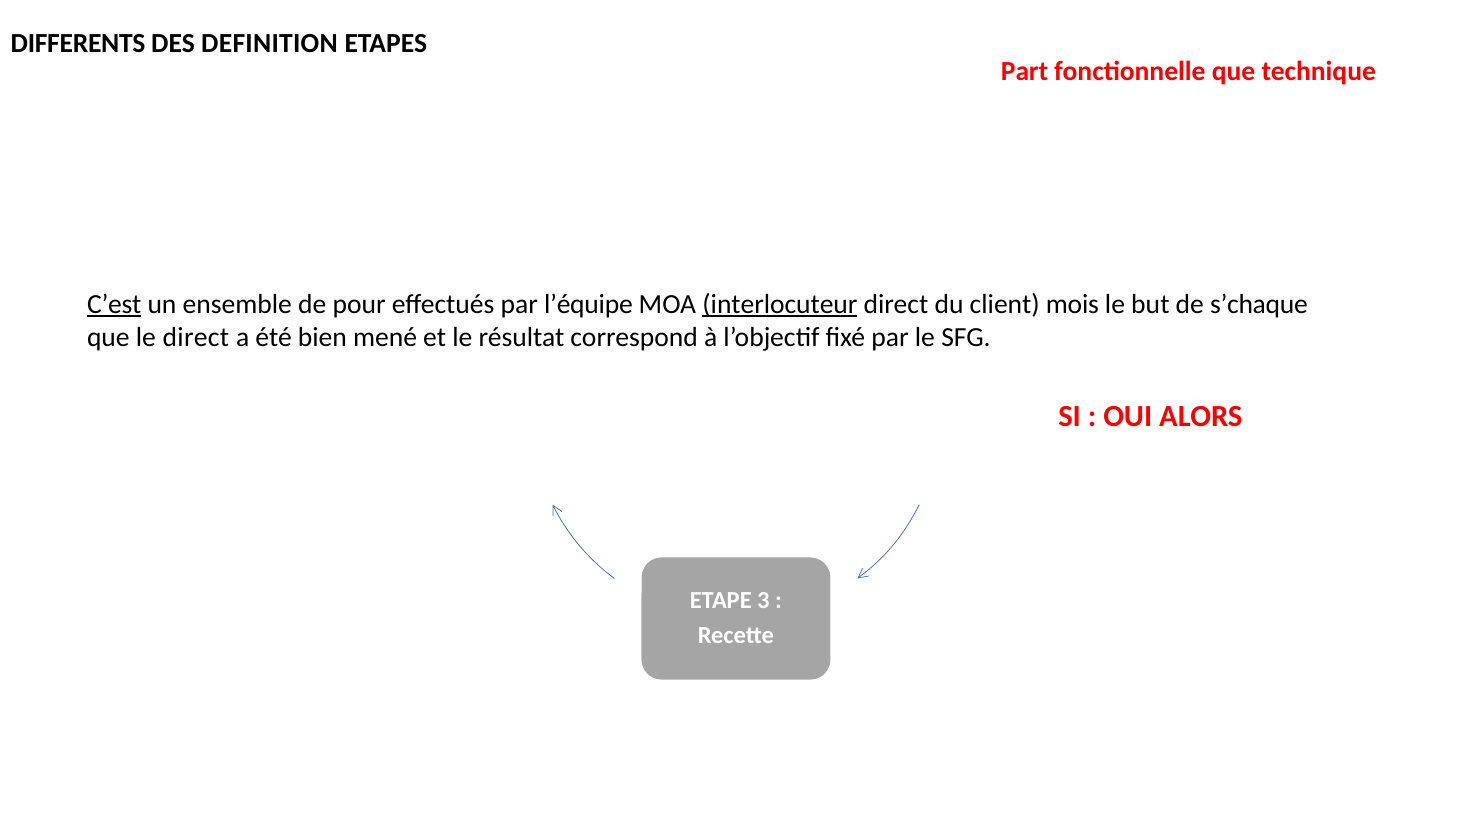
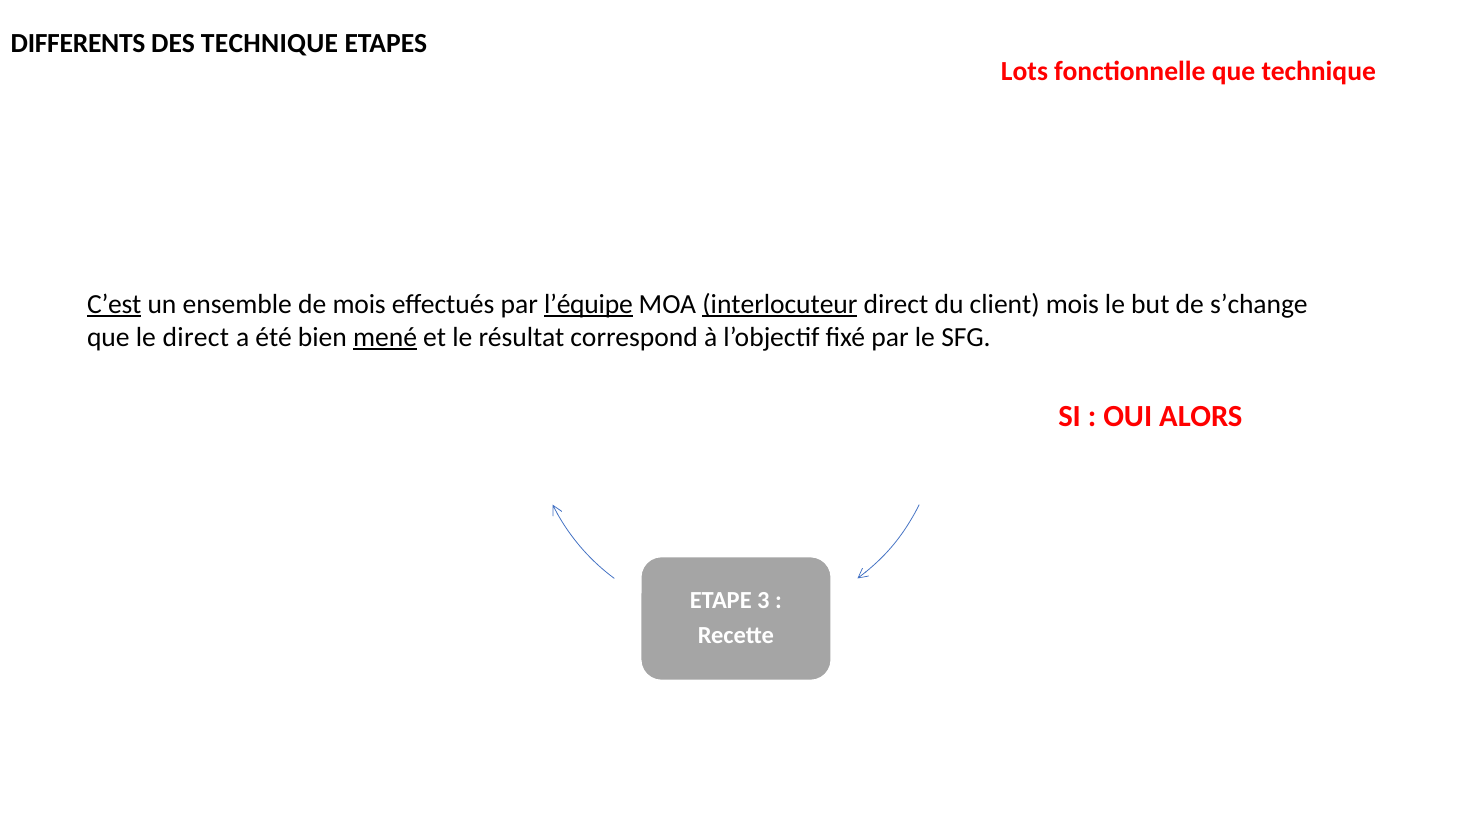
DES DEFINITION: DEFINITION -> TECHNIQUE
Part: Part -> Lots
de pour: pour -> mois
l’équipe underline: none -> present
s’chaque: s’chaque -> s’change
mené underline: none -> present
